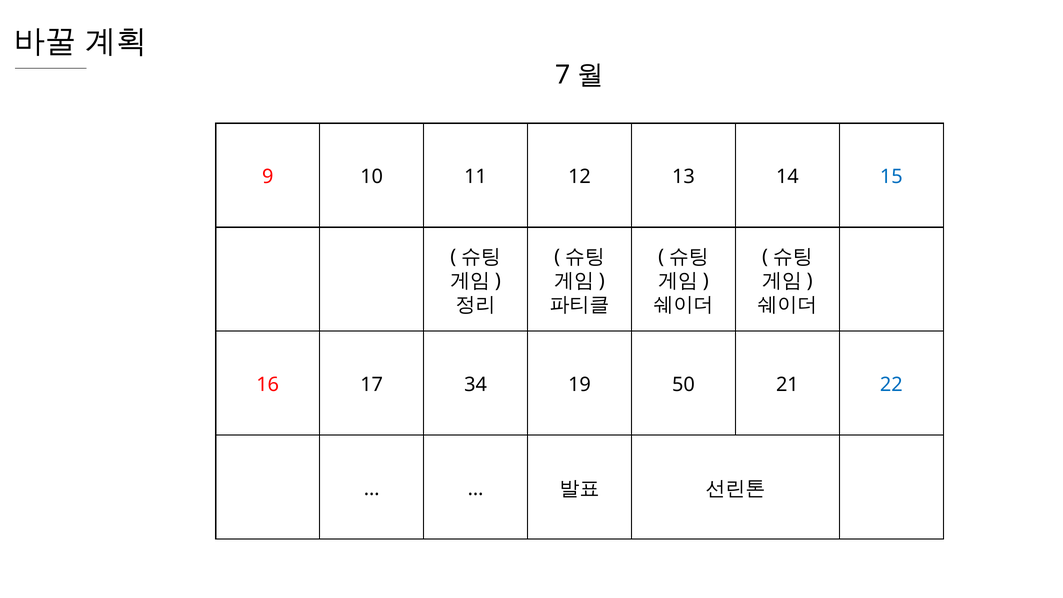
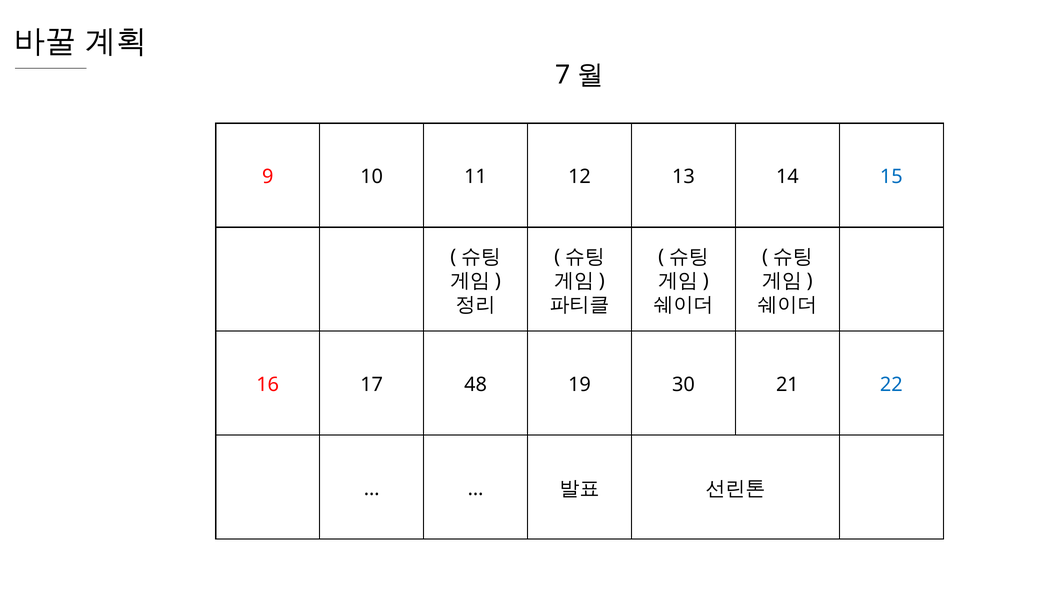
34: 34 -> 48
50: 50 -> 30
